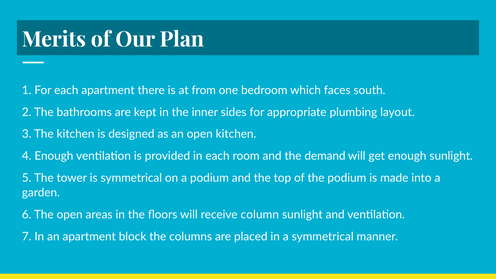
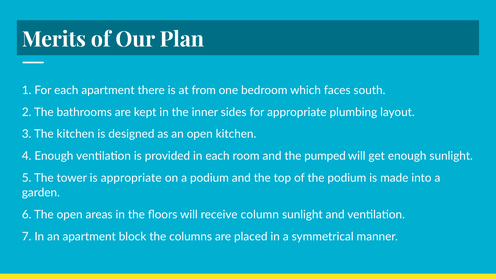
demand: demand -> pumped
is symmetrical: symmetrical -> appropriate
